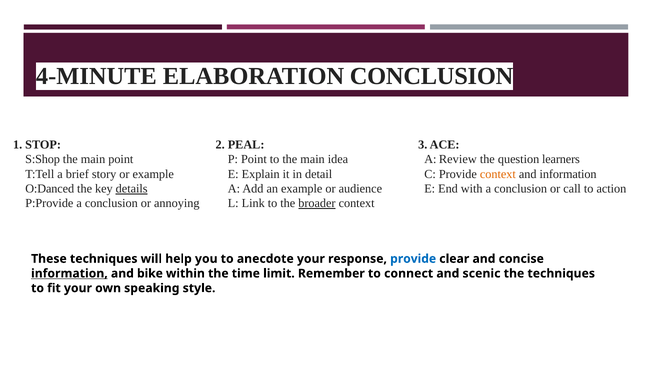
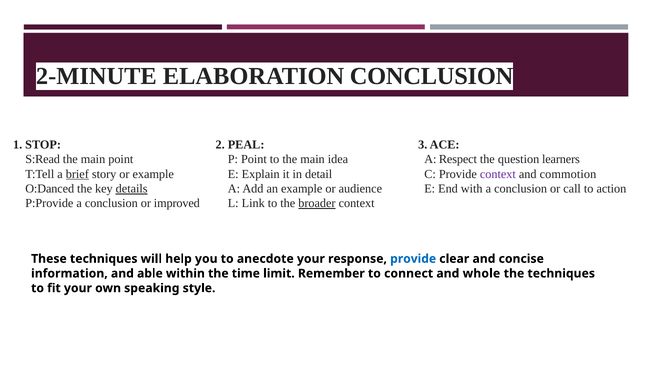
4-MINUTE: 4-MINUTE -> 2-MINUTE
S:Shop: S:Shop -> S:Read
Review: Review -> Respect
brief underline: none -> present
context at (498, 174) colour: orange -> purple
and information: information -> commotion
annoying: annoying -> improved
information at (69, 273) underline: present -> none
bike: bike -> able
scenic: scenic -> whole
